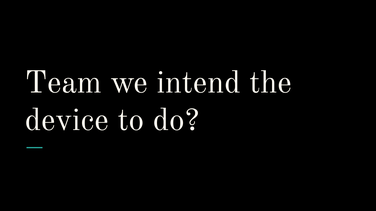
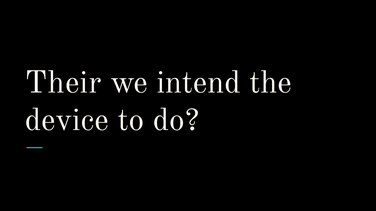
Team: Team -> Their
